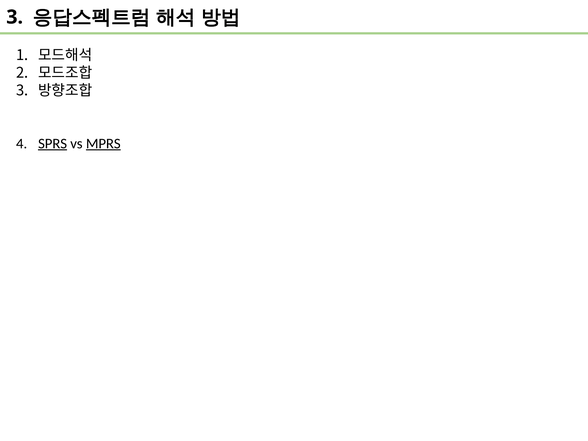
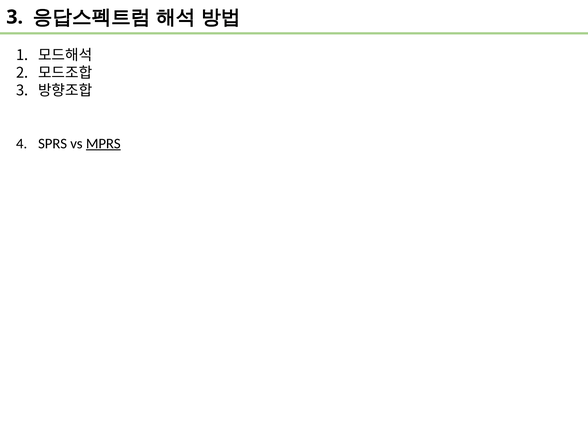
SPRS underline: present -> none
